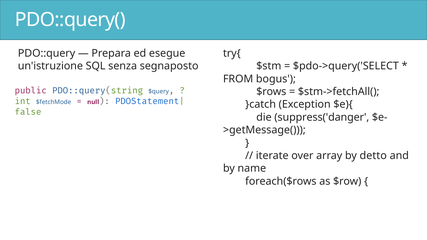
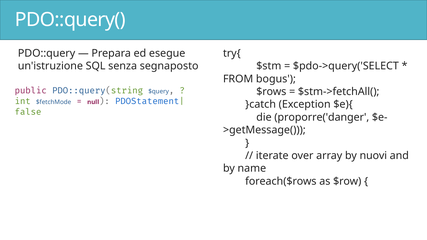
suppress('danger: suppress('danger -> proporre('danger
detto: detto -> nuovi
